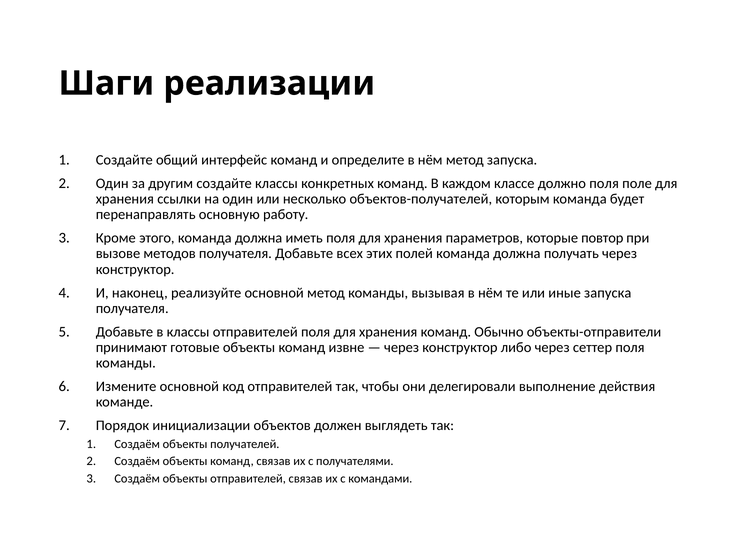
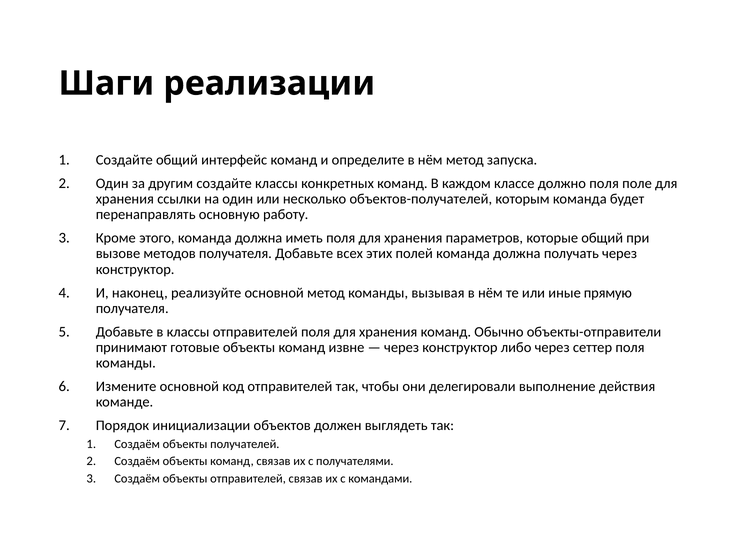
которые повтор: повтор -> общий
иные запуска: запуска -> прямую
